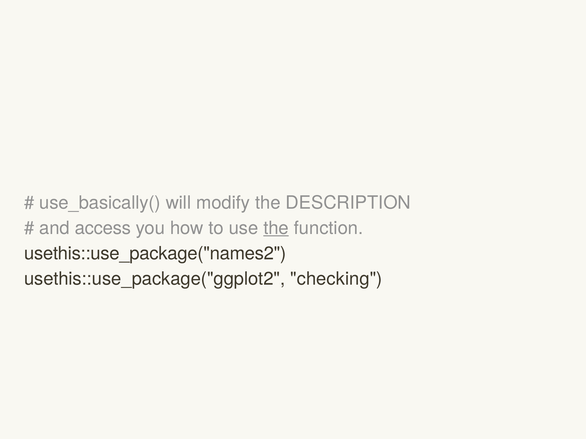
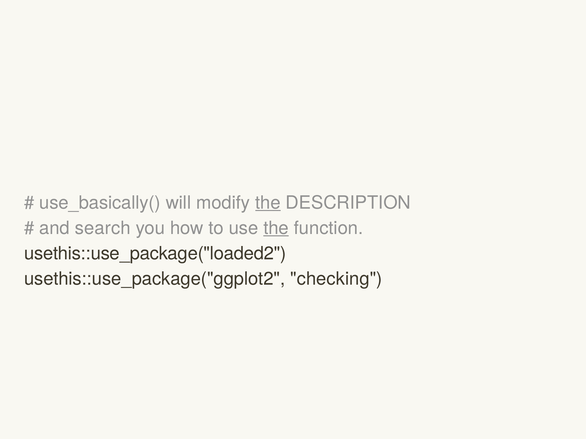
the at (268, 203) underline: none -> present
access: access -> search
usethis::use_package("names2: usethis::use_package("names2 -> usethis::use_package("loaded2
